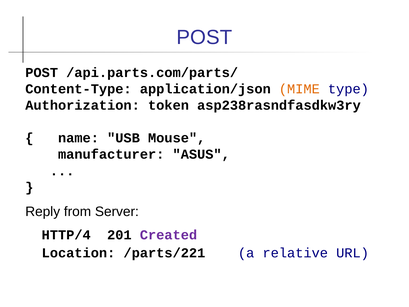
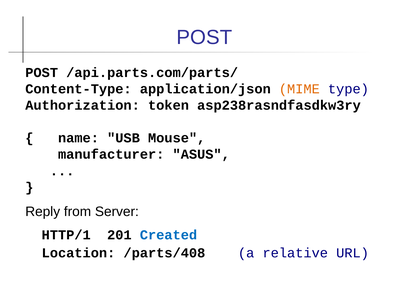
HTTP/4: HTTP/4 -> HTTP/1
Created colour: purple -> blue
/parts/221: /parts/221 -> /parts/408
